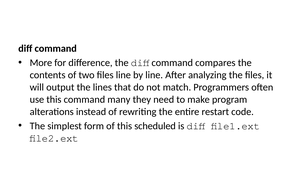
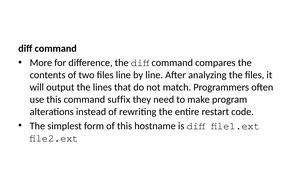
many: many -> suffix
scheduled: scheduled -> hostname
